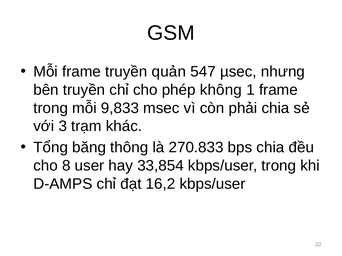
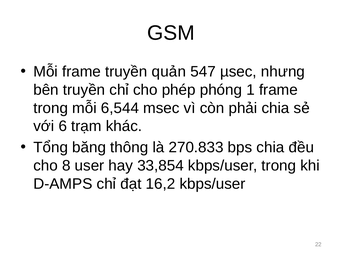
không: không -> phóng
9,833: 9,833 -> 6,544
3: 3 -> 6
